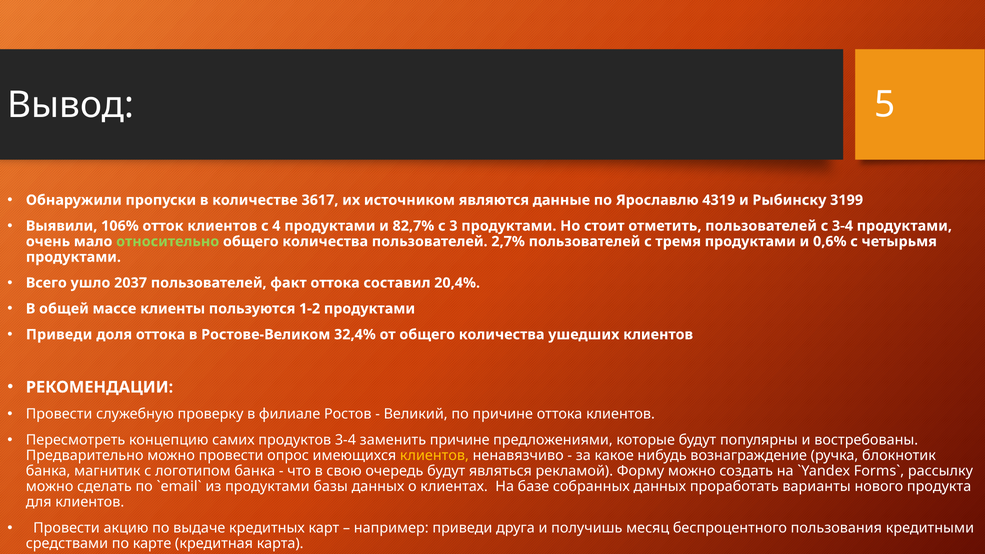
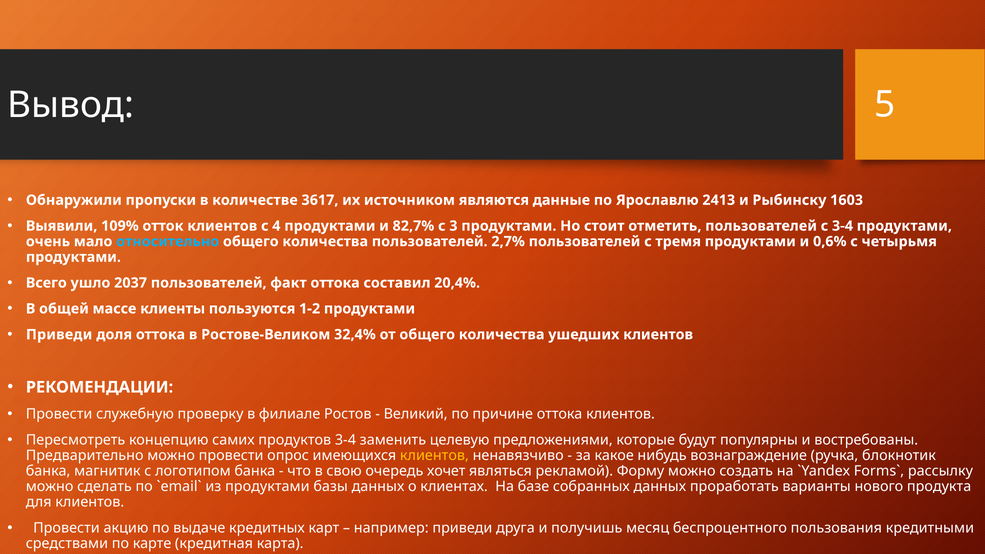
4319: 4319 -> 2413
3199: 3199 -> 1603
106%: 106% -> 109%
относительно colour: light green -> light blue
заменить причине: причине -> целевую
очередь будут: будут -> хочет
